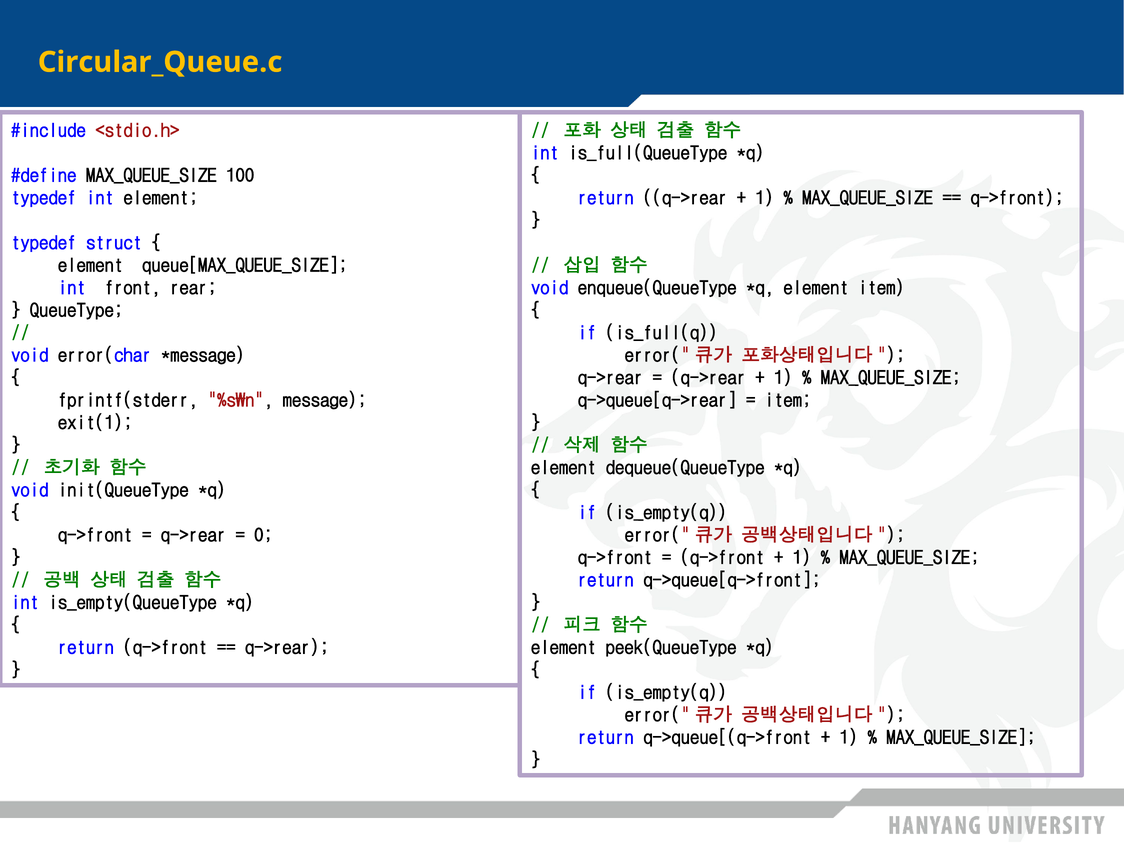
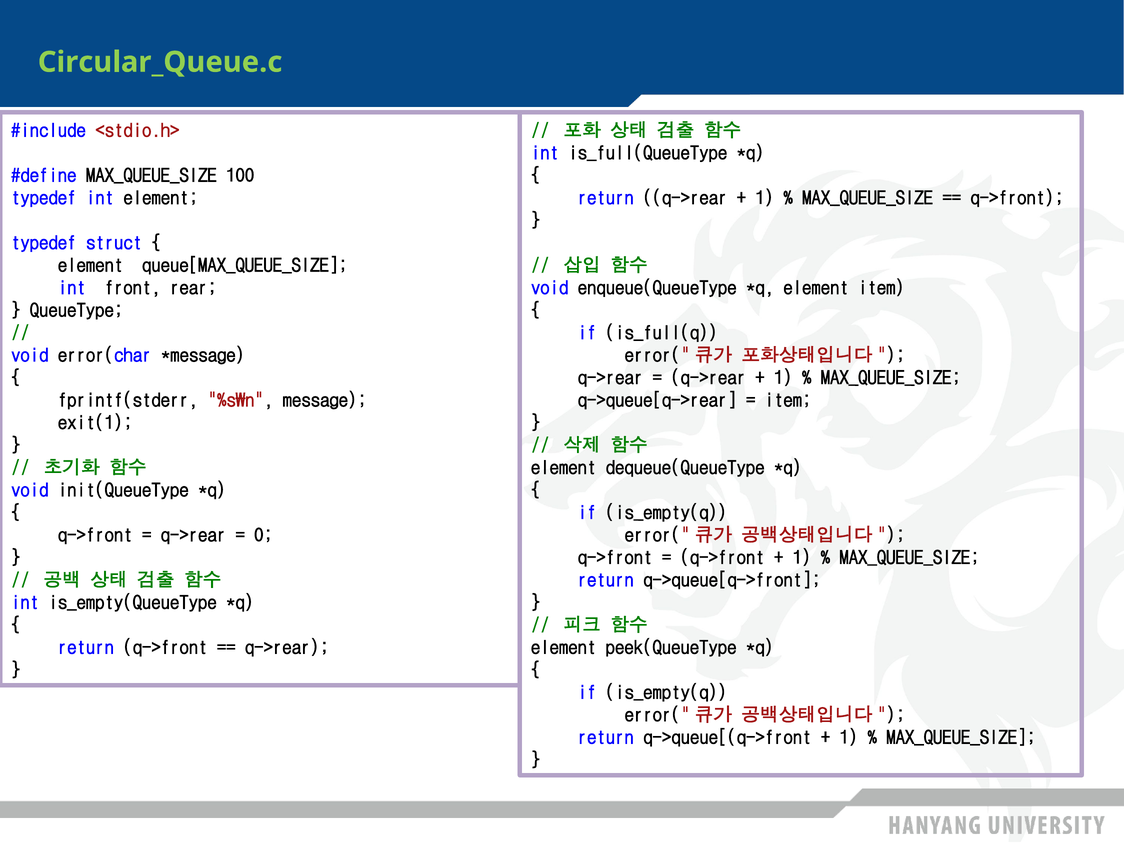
Circular_Queue.c colour: yellow -> light green
